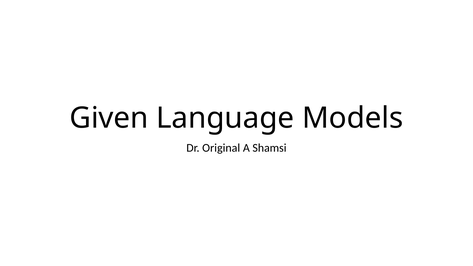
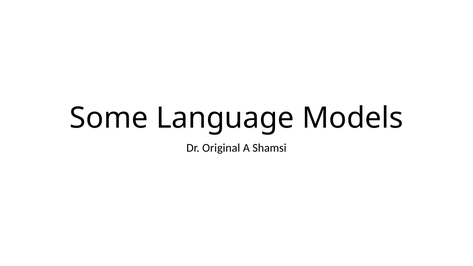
Given: Given -> Some
